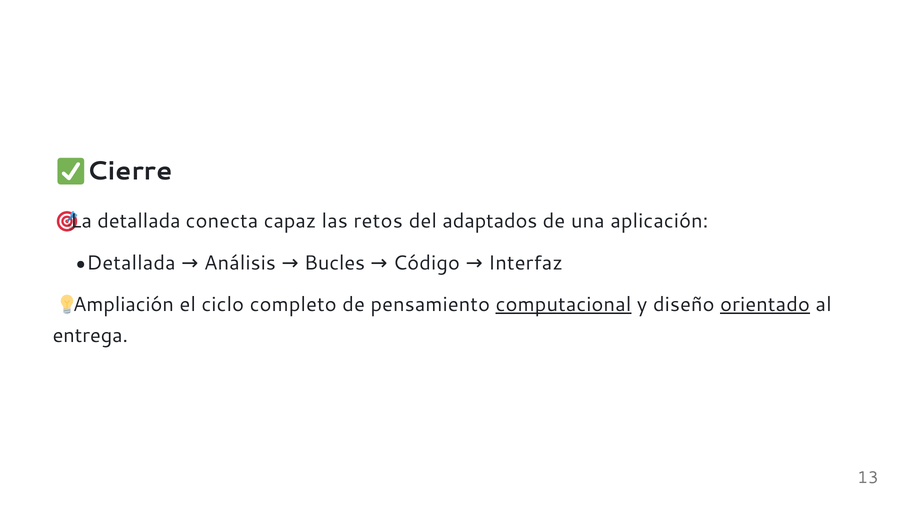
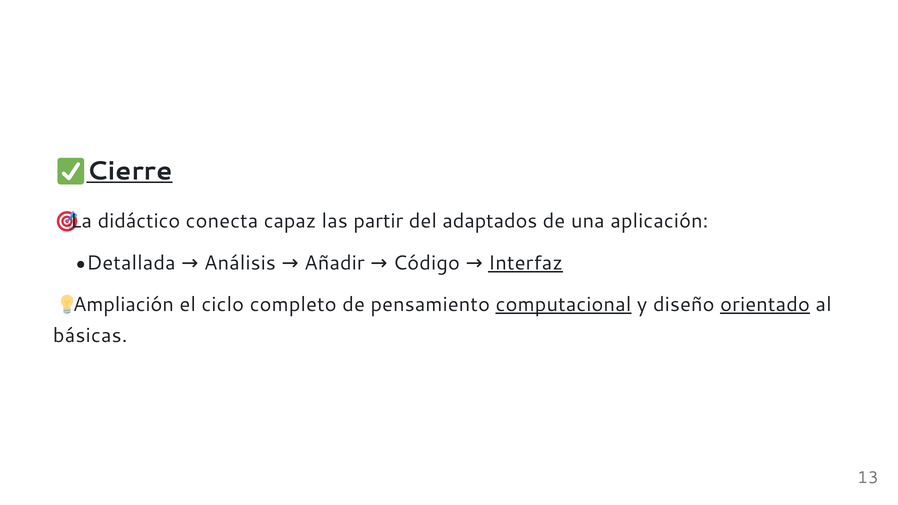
Cierre underline: none -> present
La detallada: detallada -> didáctico
retos: retos -> partir
Bucles: Bucles -> Añadir
Interfaz underline: none -> present
entrega: entrega -> básicas
